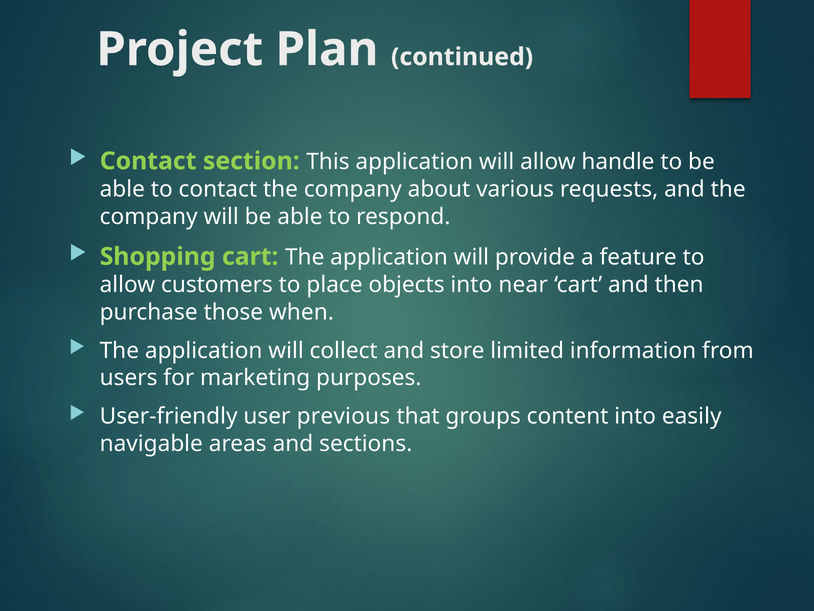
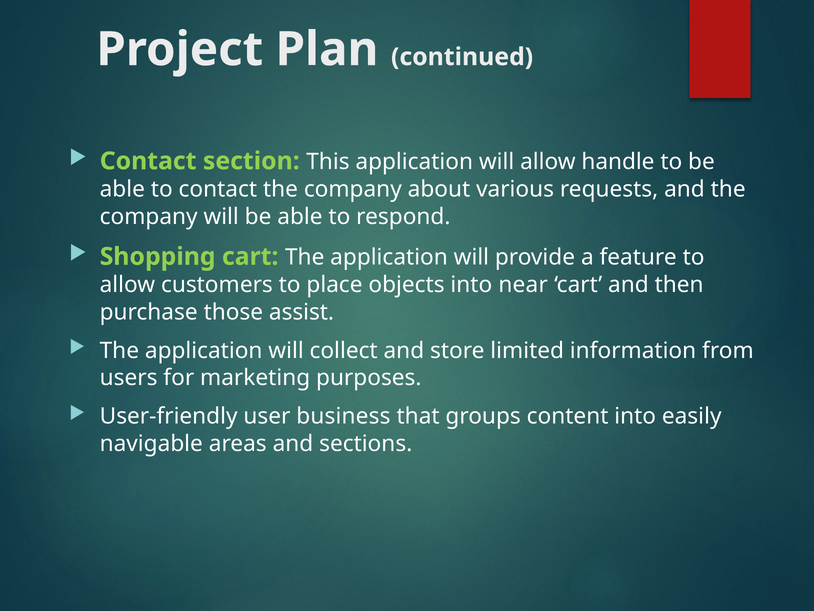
when: when -> assist
previous: previous -> business
